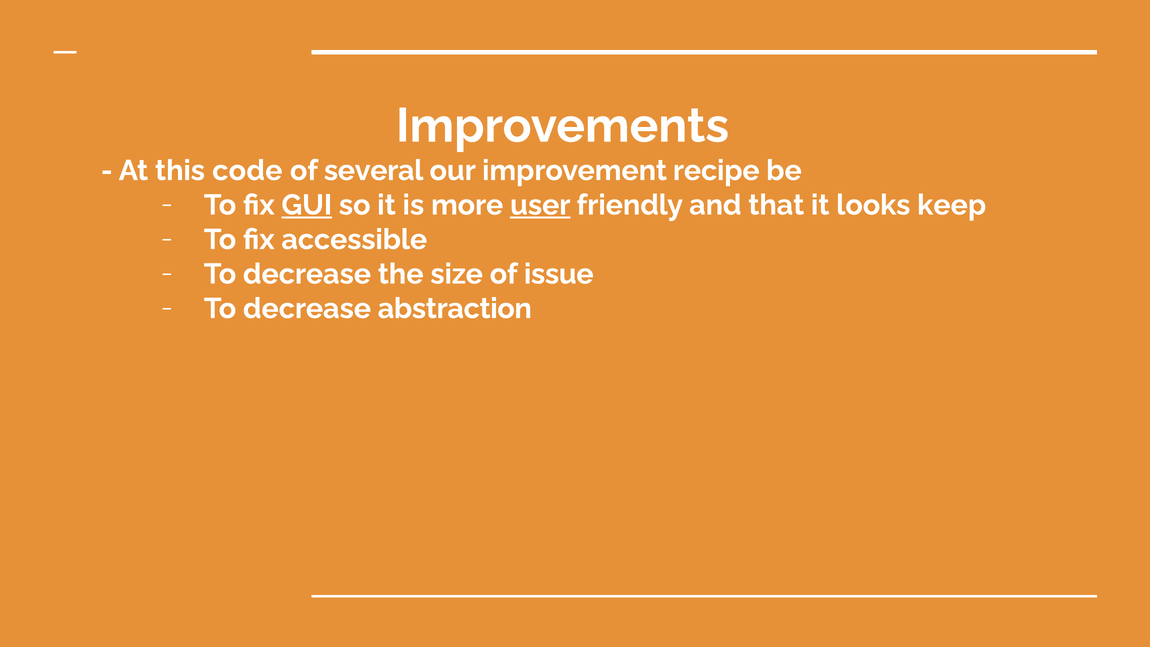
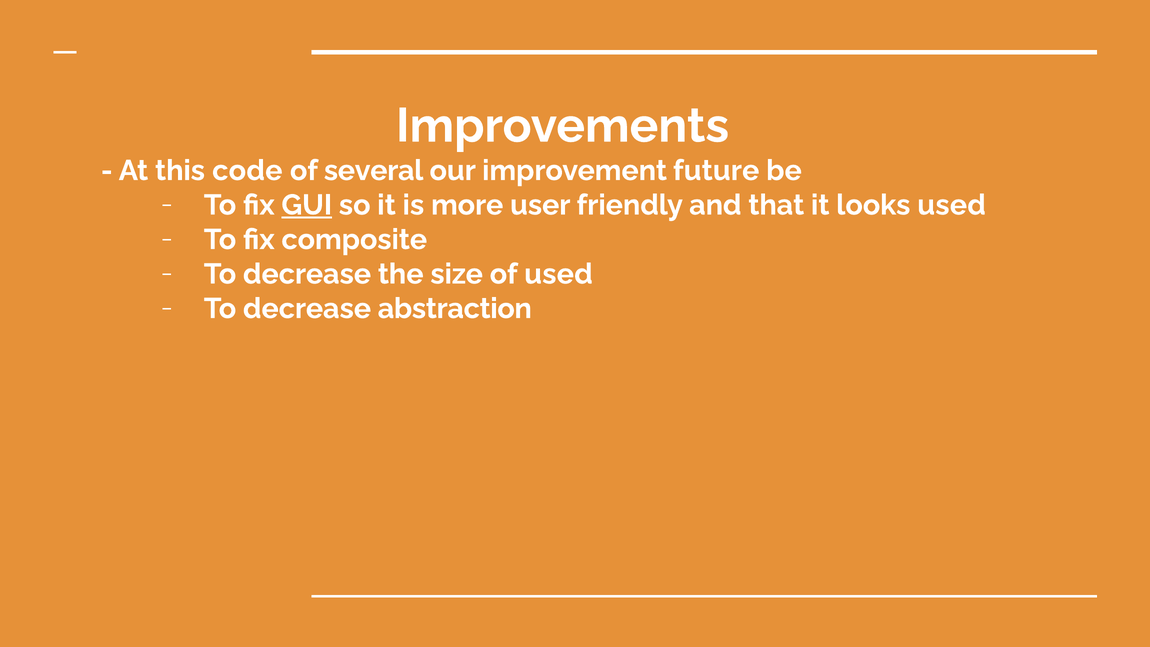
recipe: recipe -> future
user underline: present -> none
looks keep: keep -> used
accessible: accessible -> composite
of issue: issue -> used
